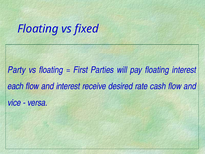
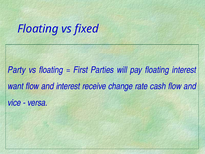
each: each -> want
desired: desired -> change
